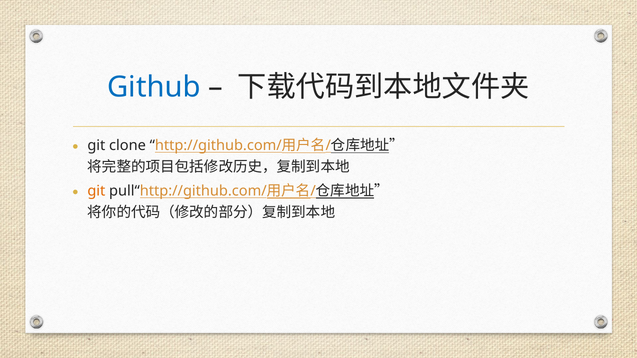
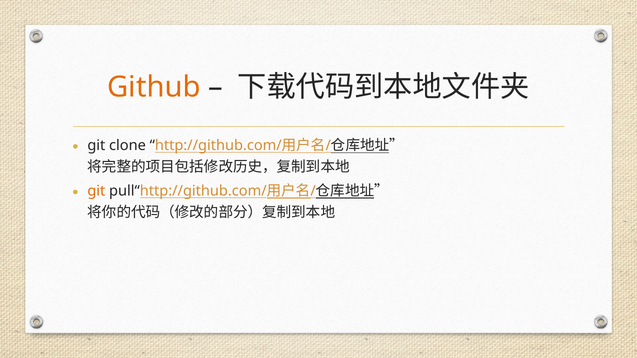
Github colour: blue -> orange
